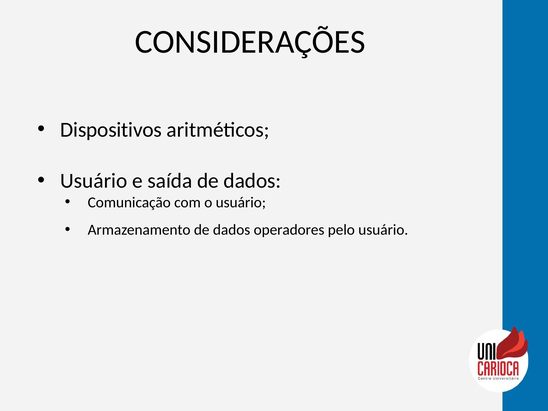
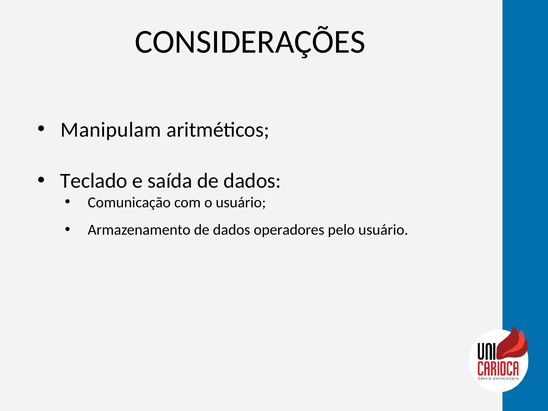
Dispositivos: Dispositivos -> Manipulam
Usuário at (94, 181): Usuário -> Teclado
